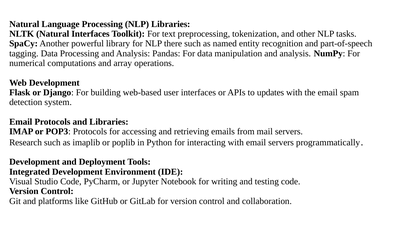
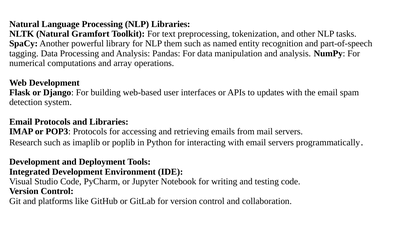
Natural Interfaces: Interfaces -> Gramfort
there: there -> them
